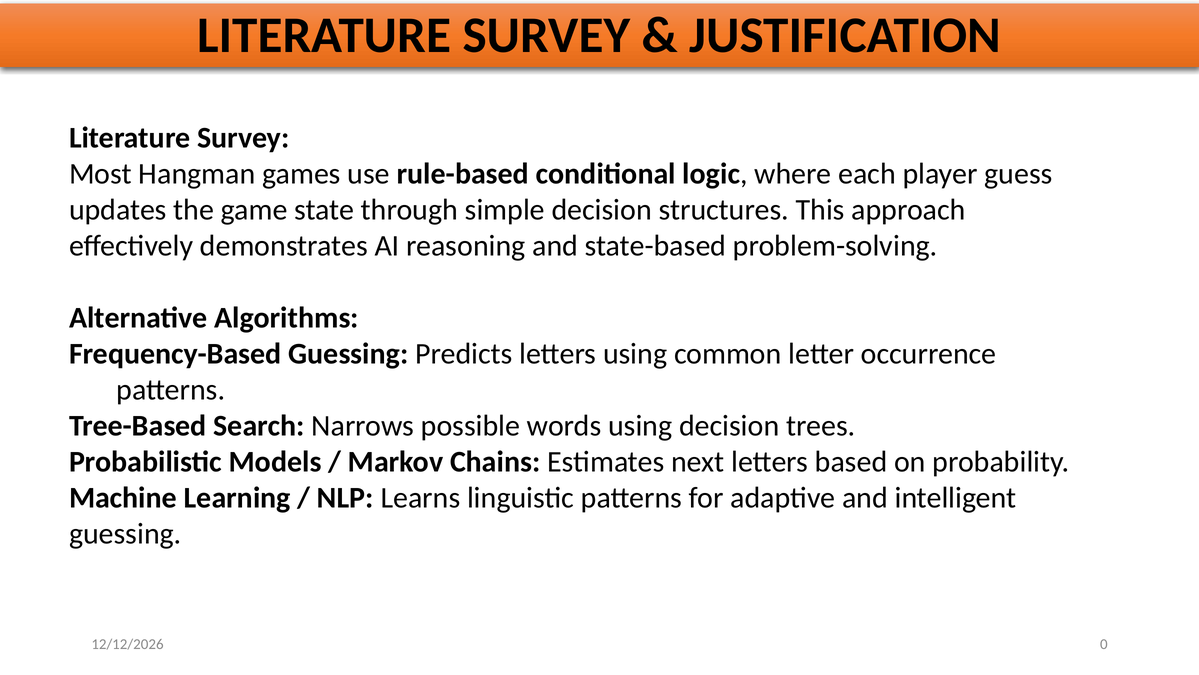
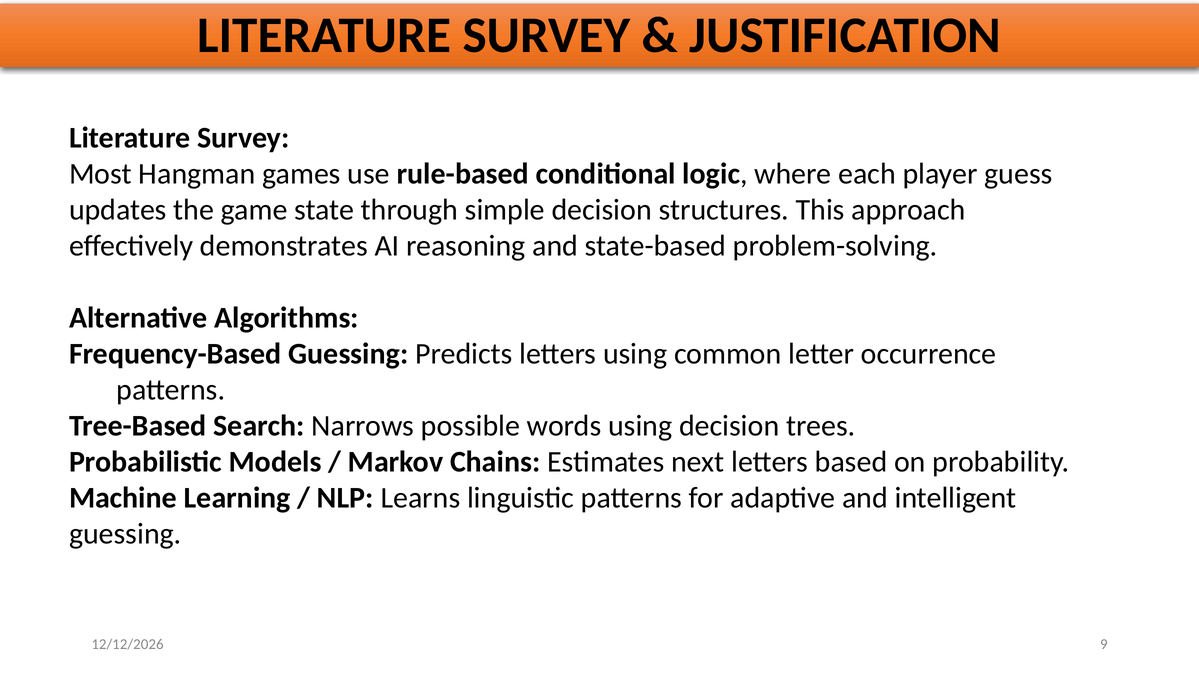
0: 0 -> 9
